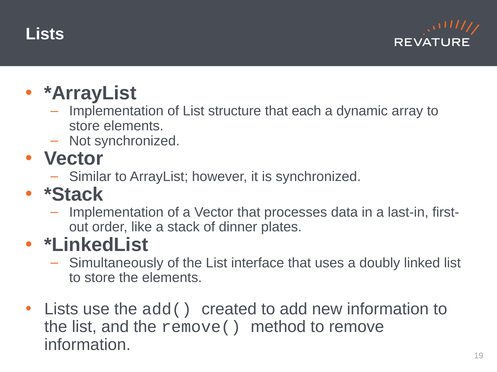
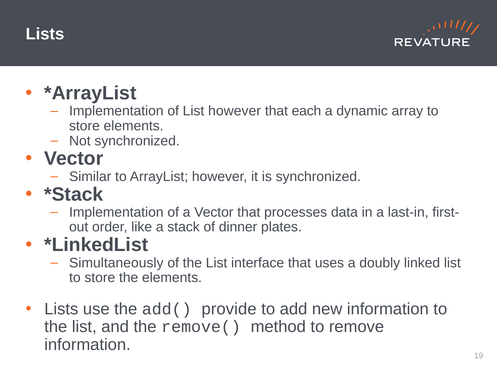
List structure: structure -> however
created: created -> provide
